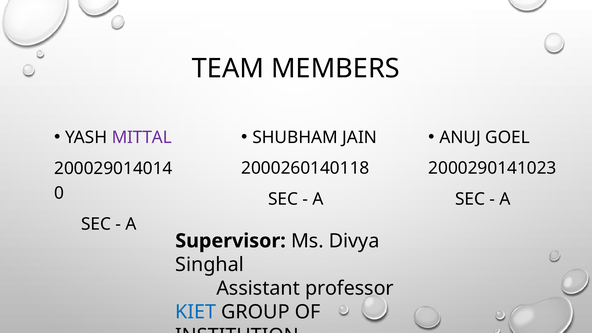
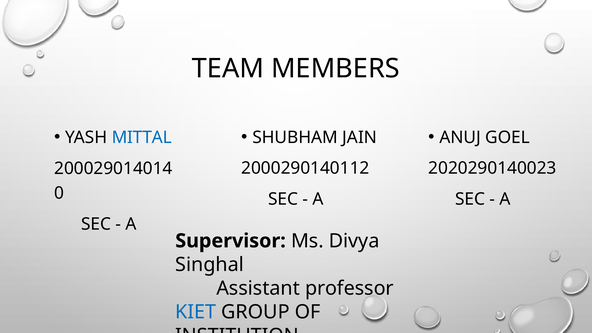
MITTAL colour: purple -> blue
2000260140118: 2000260140118 -> 2000290140112
2000290141023: 2000290141023 -> 2020290140023
